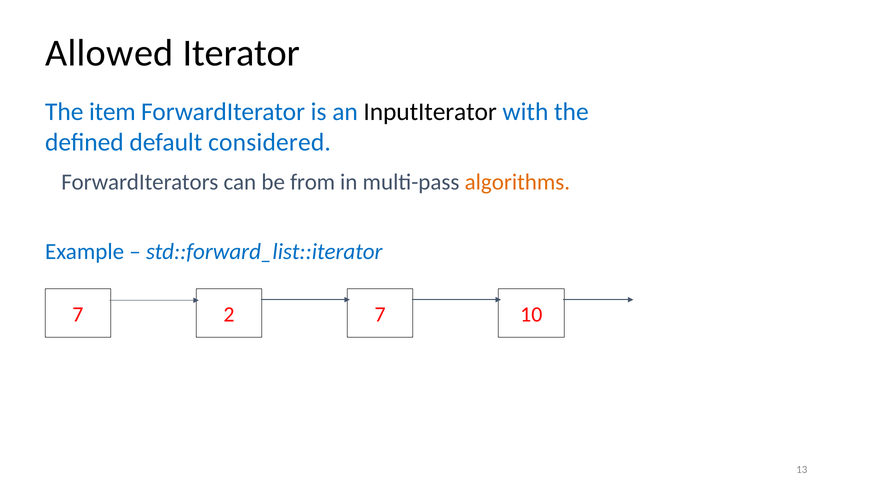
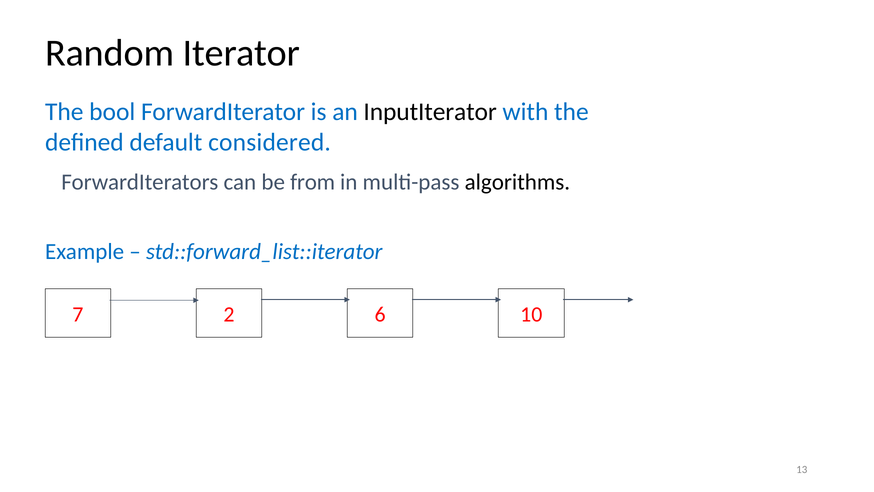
Allowed: Allowed -> Random
item: item -> bool
algorithms colour: orange -> black
2 7: 7 -> 6
